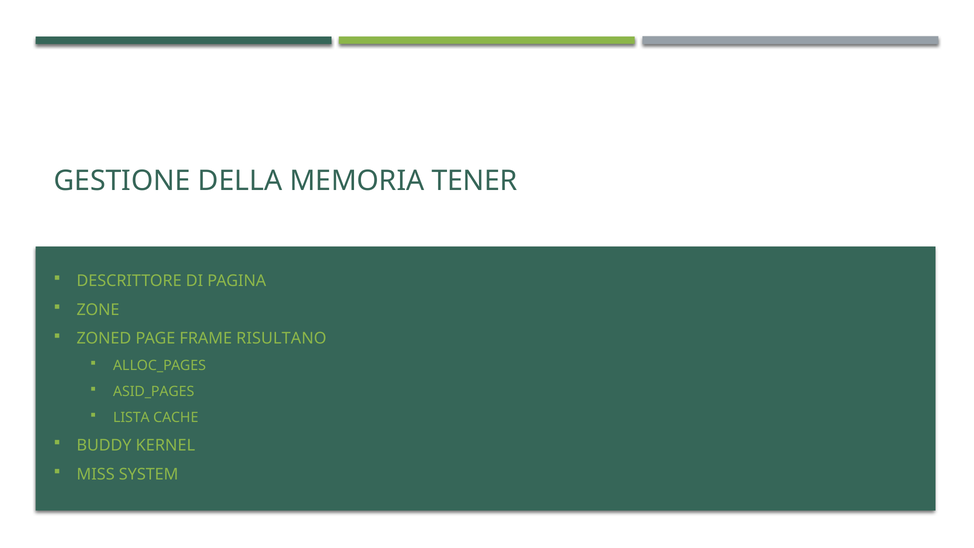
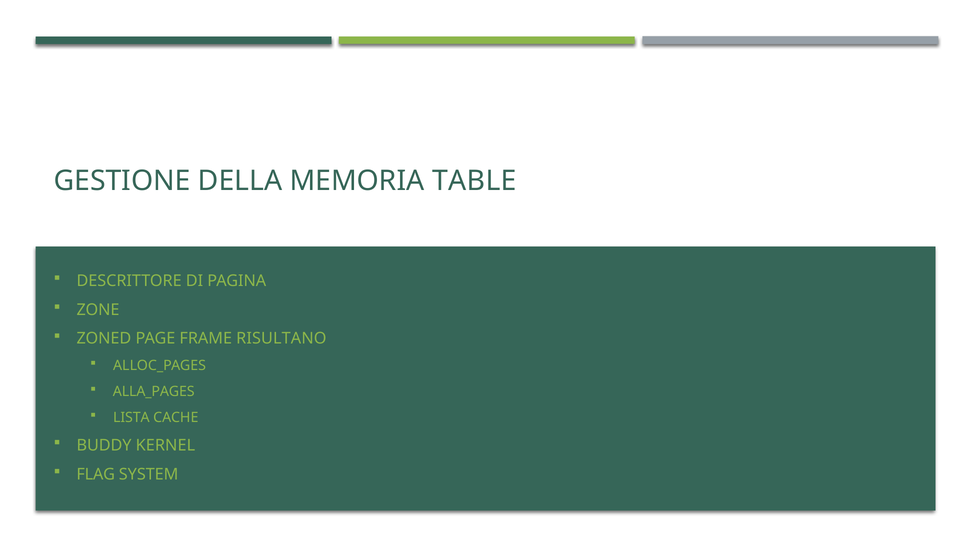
TENER: TENER -> TABLE
ASID_PAGES: ASID_PAGES -> ALLA_PAGES
MISS: MISS -> FLAG
